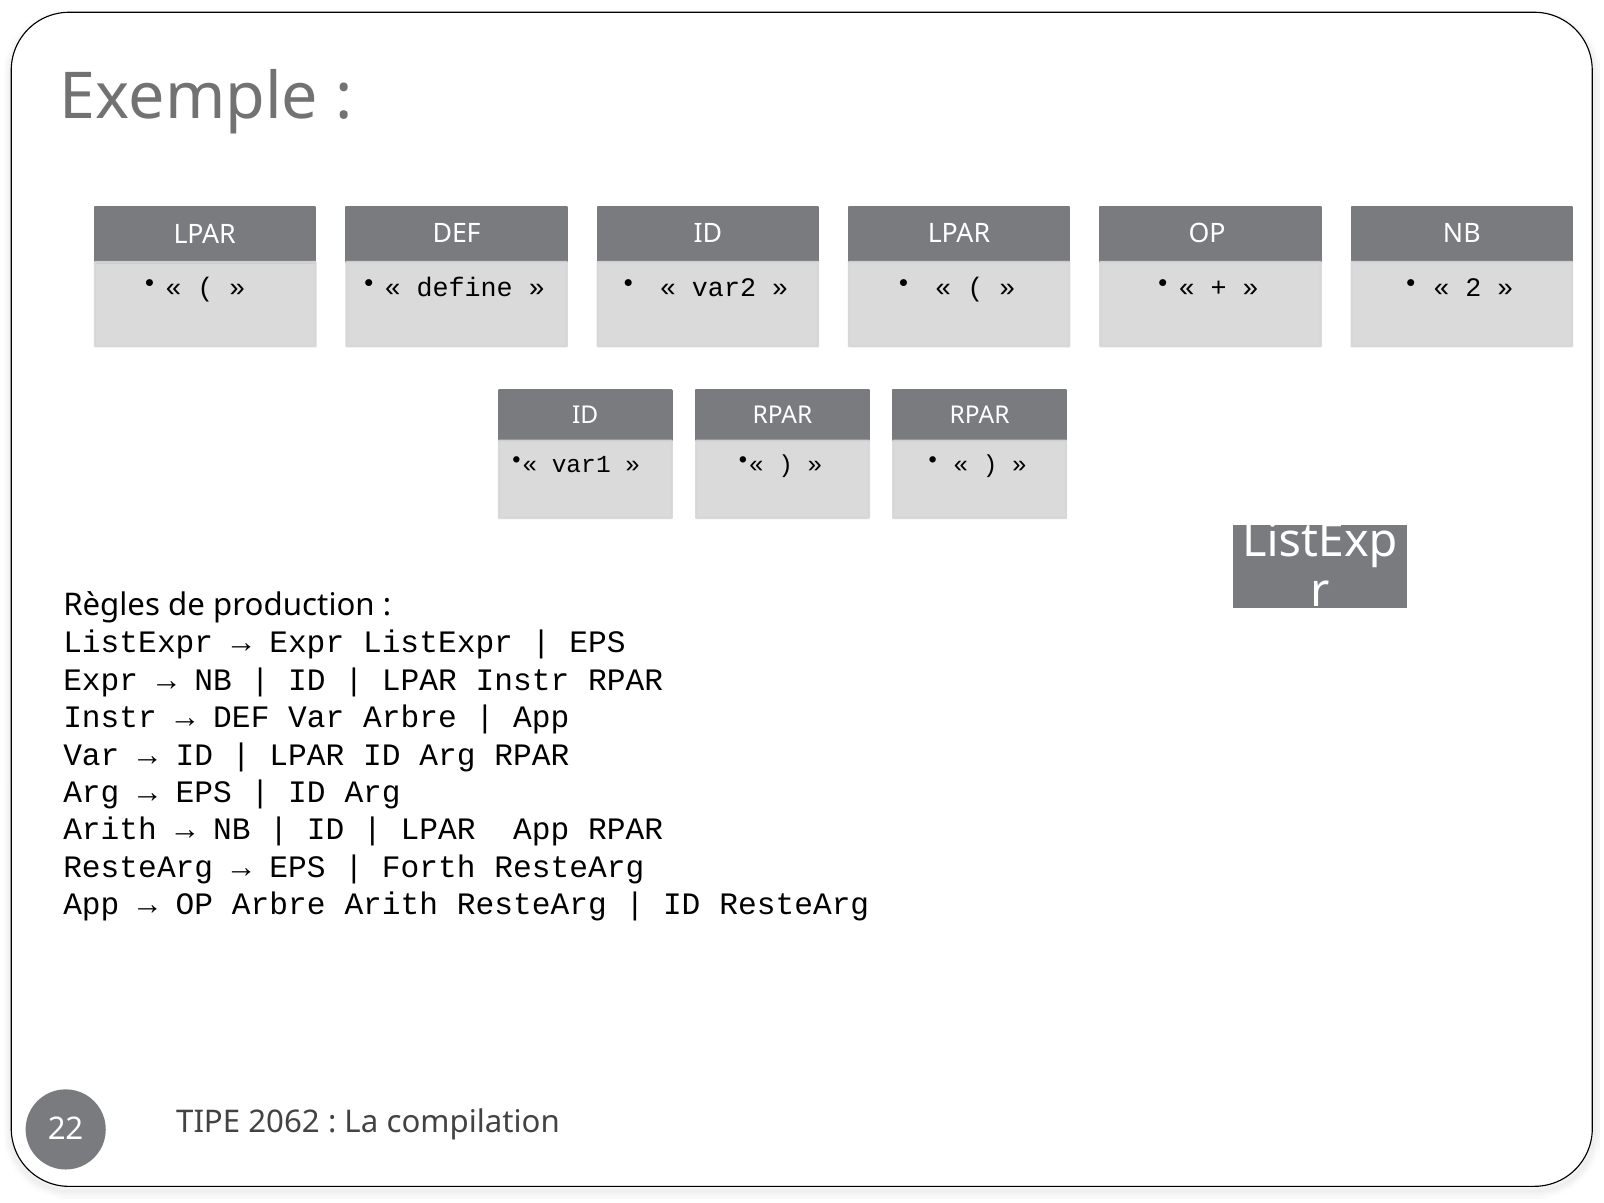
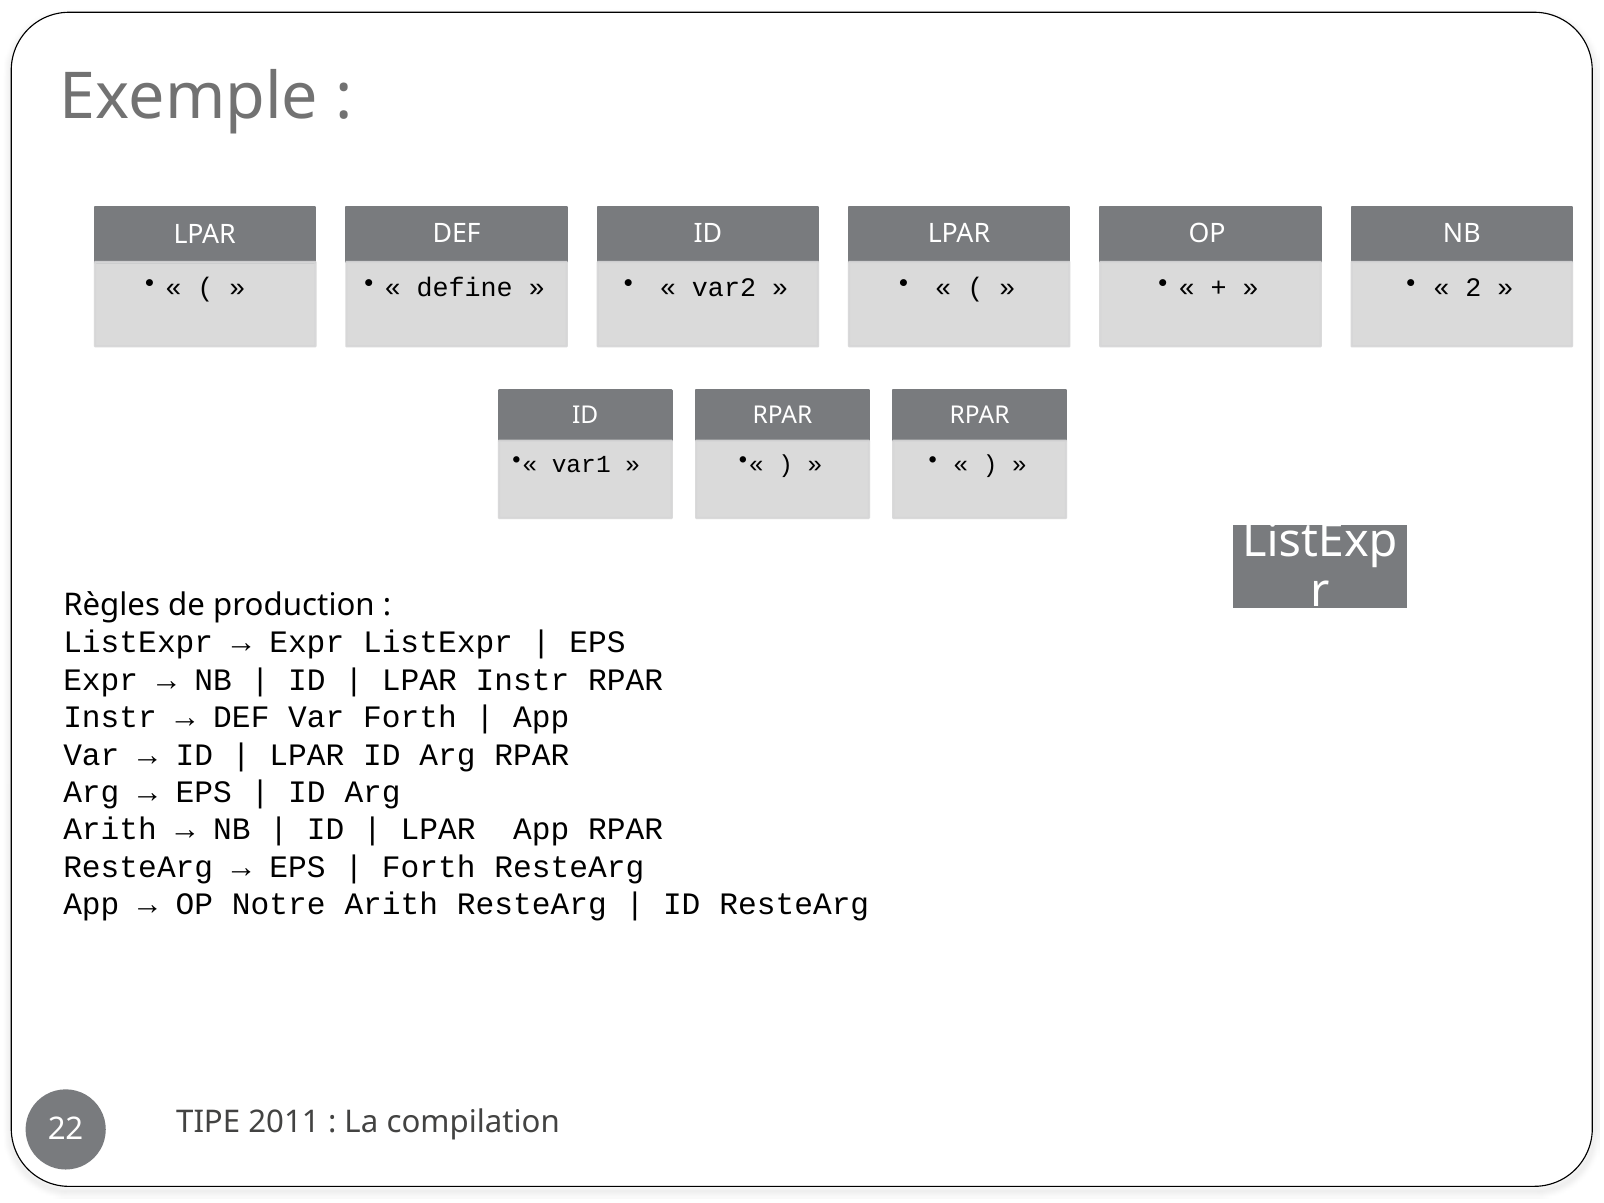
Var Arbre: Arbre -> Forth
OP Arbre: Arbre -> Notre
2062: 2062 -> 2011
